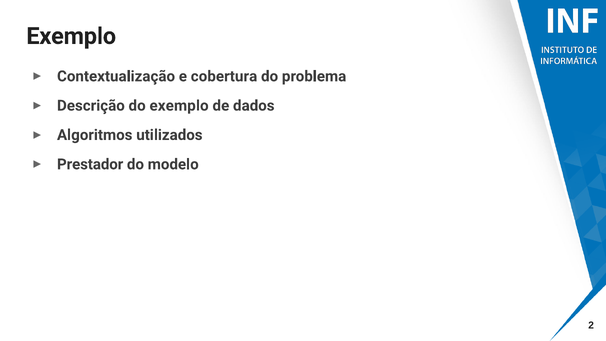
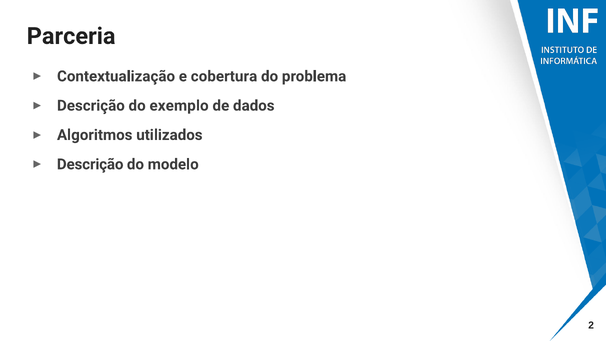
Exemplo at (71, 36): Exemplo -> Parceria
Prestador at (90, 164): Prestador -> Descrição
